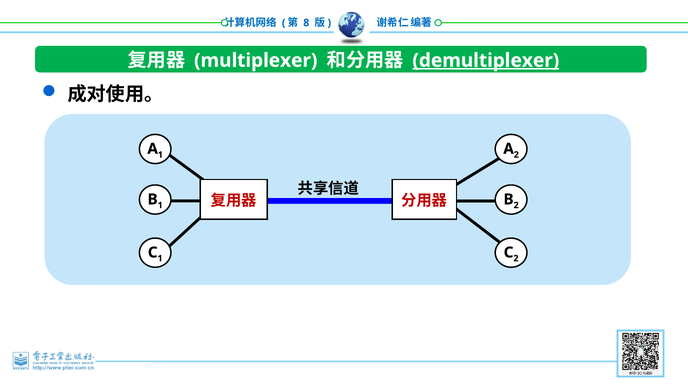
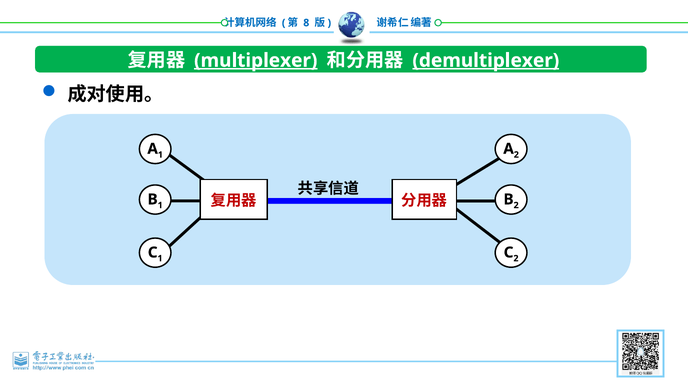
multiplexer underline: none -> present
